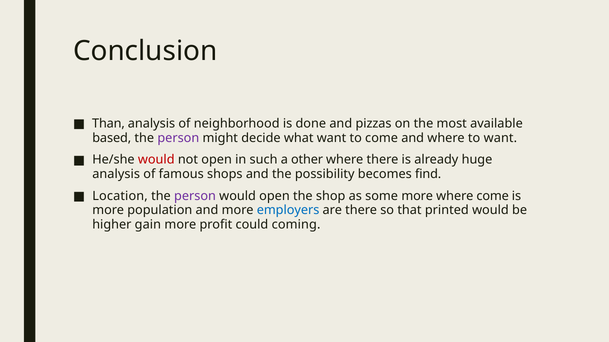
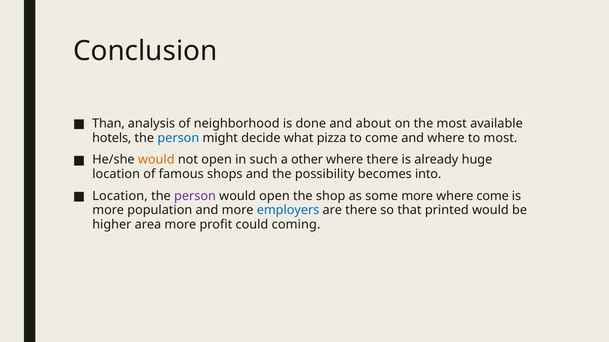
pizzas: pizzas -> about
based: based -> hotels
person at (178, 138) colour: purple -> blue
what want: want -> pizza
to want: want -> most
would at (156, 160) colour: red -> orange
analysis at (116, 174): analysis -> location
find: find -> into
gain: gain -> area
